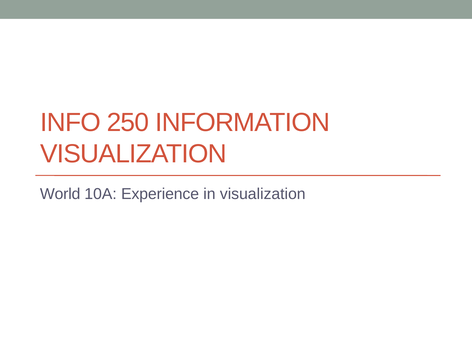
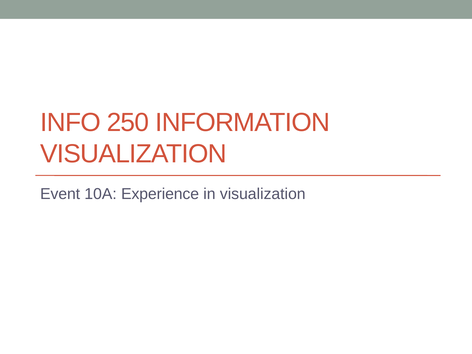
World: World -> Event
